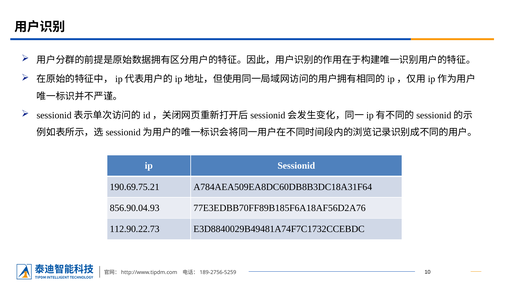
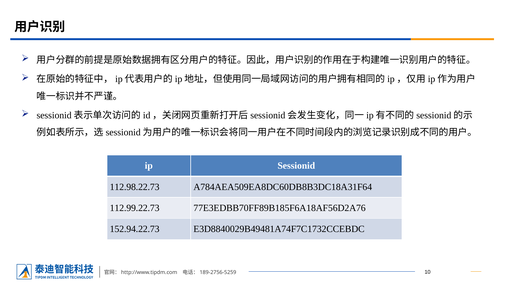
190.69.75.21: 190.69.75.21 -> 112.98.22.73
856.90.04.93: 856.90.04.93 -> 112.99.22.73
112.90.22.73: 112.90.22.73 -> 152.94.22.73
